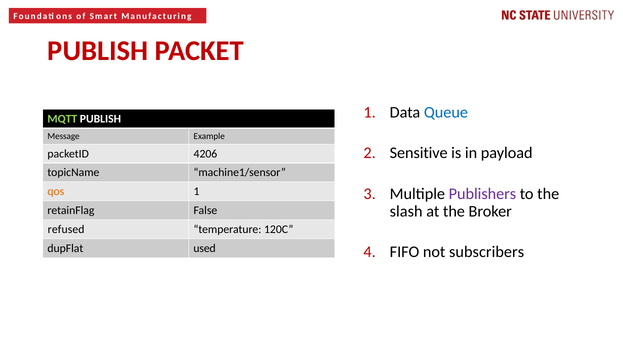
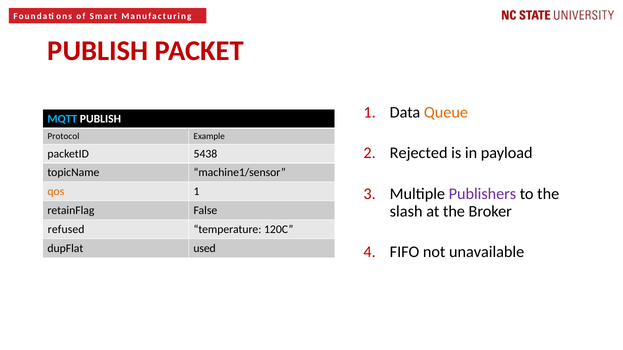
Queue colour: blue -> orange
MQTT colour: light green -> light blue
Message: Message -> Protocol
Sensitive: Sensitive -> Rejected
4206: 4206 -> 5438
subscribers: subscribers -> unavailable
